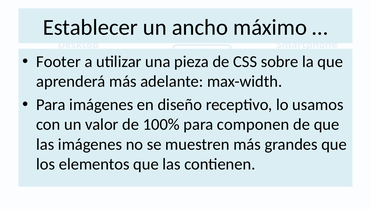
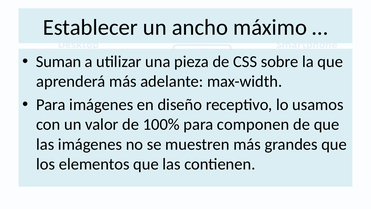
Footer: Footer -> Suman
